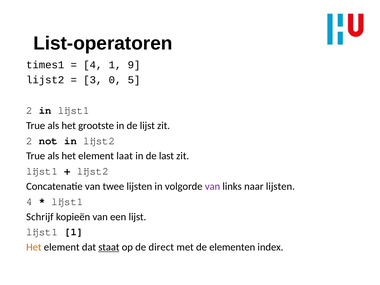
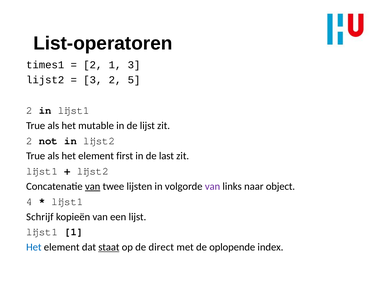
4 at (93, 65): 4 -> 2
1 9: 9 -> 3
3 0: 0 -> 2
grootste: grootste -> mutable
laat: laat -> first
van at (93, 186) underline: none -> present
naar lijsten: lijsten -> object
Het at (34, 247) colour: orange -> blue
elementen: elementen -> oplopende
